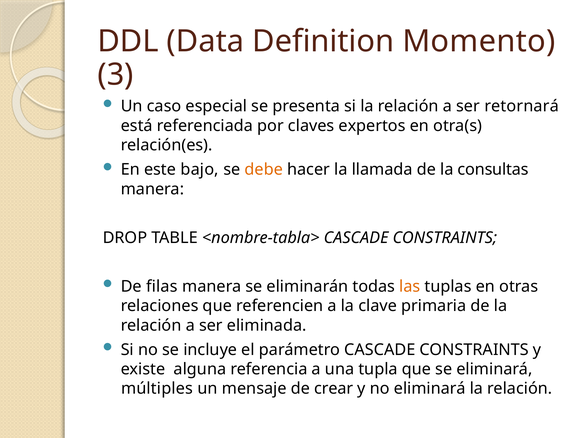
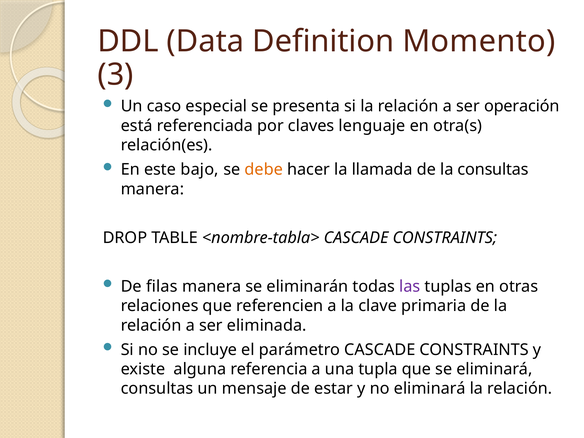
retornará: retornará -> operación
expertos: expertos -> lenguaje
las colour: orange -> purple
múltiples at (157, 389): múltiples -> consultas
crear: crear -> estar
